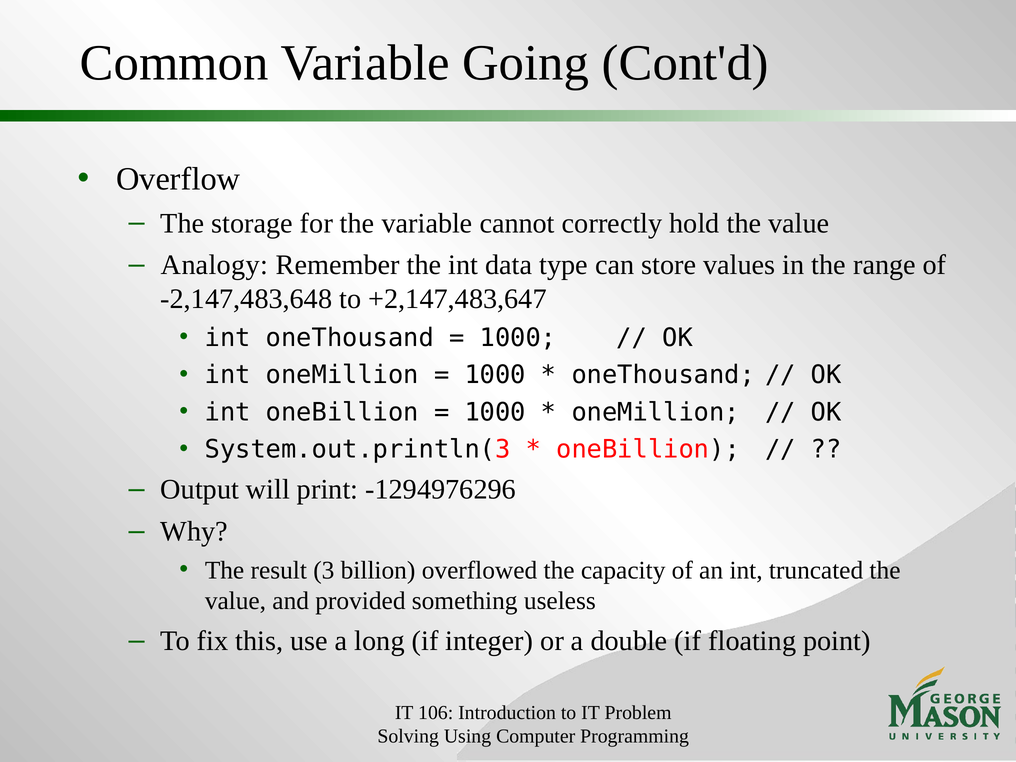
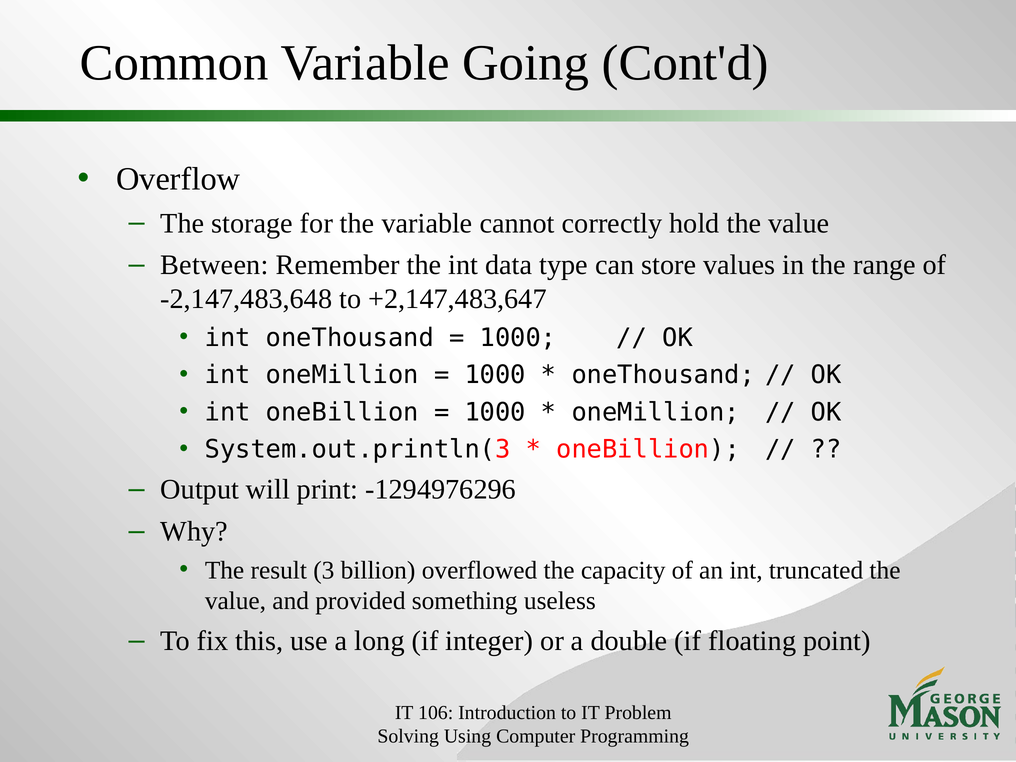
Analogy: Analogy -> Between
